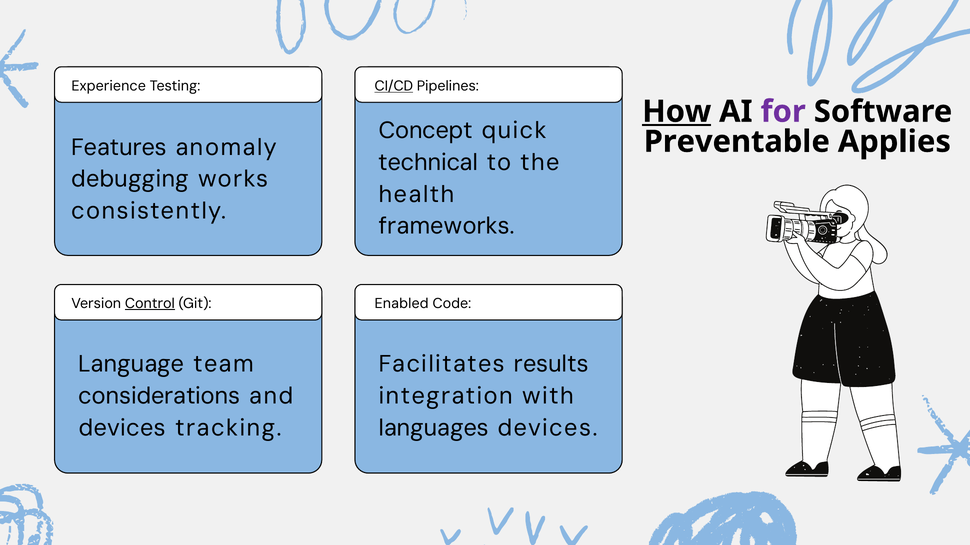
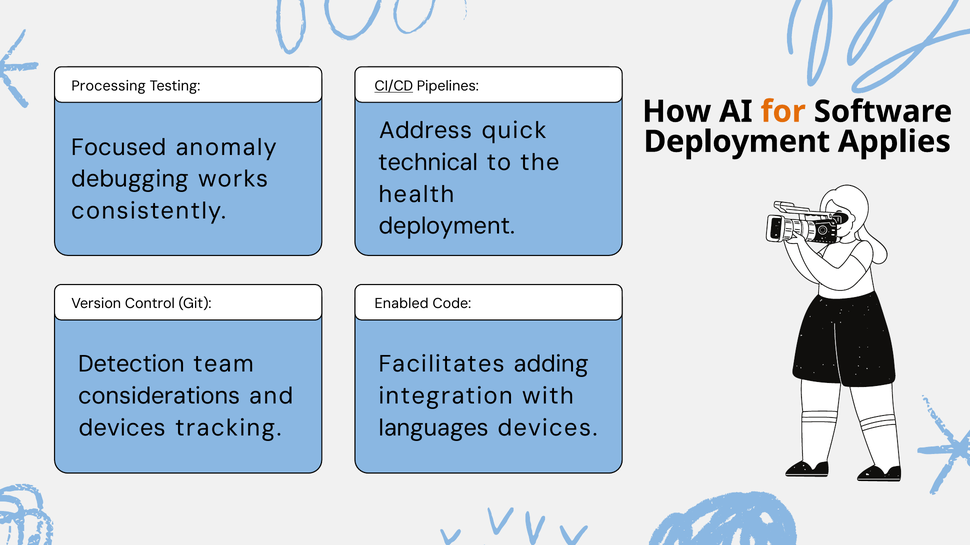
Experience: Experience -> Processing
How underline: present -> none
for colour: purple -> orange
Concept: Concept -> Address
Preventable at (737, 142): Preventable -> Deployment
Features: Features -> Focused
frameworks at (447, 226): frameworks -> deployment
Control underline: present -> none
Language: Language -> Detection
results: results -> adding
